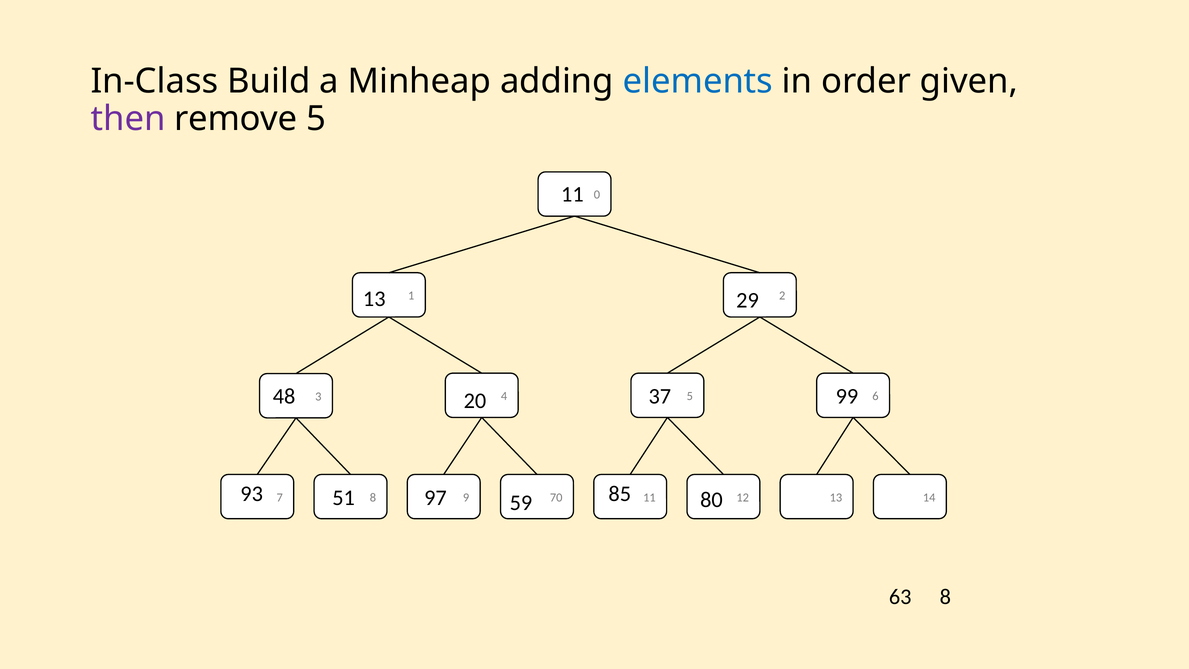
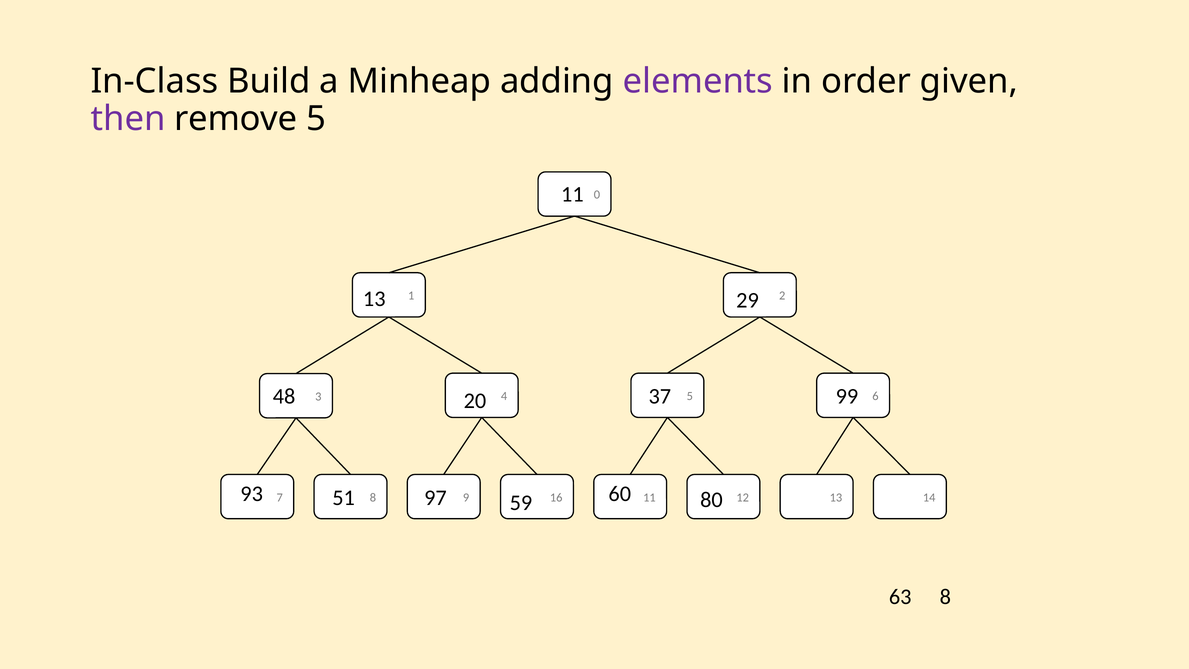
elements colour: blue -> purple
85: 85 -> 60
70: 70 -> 16
